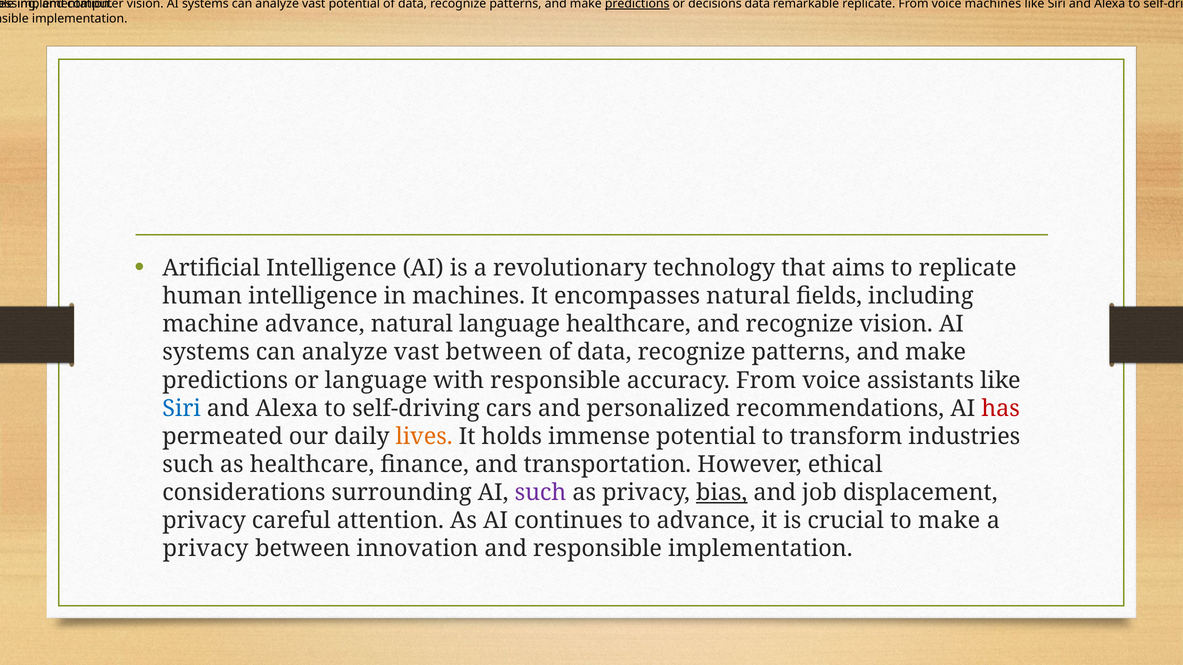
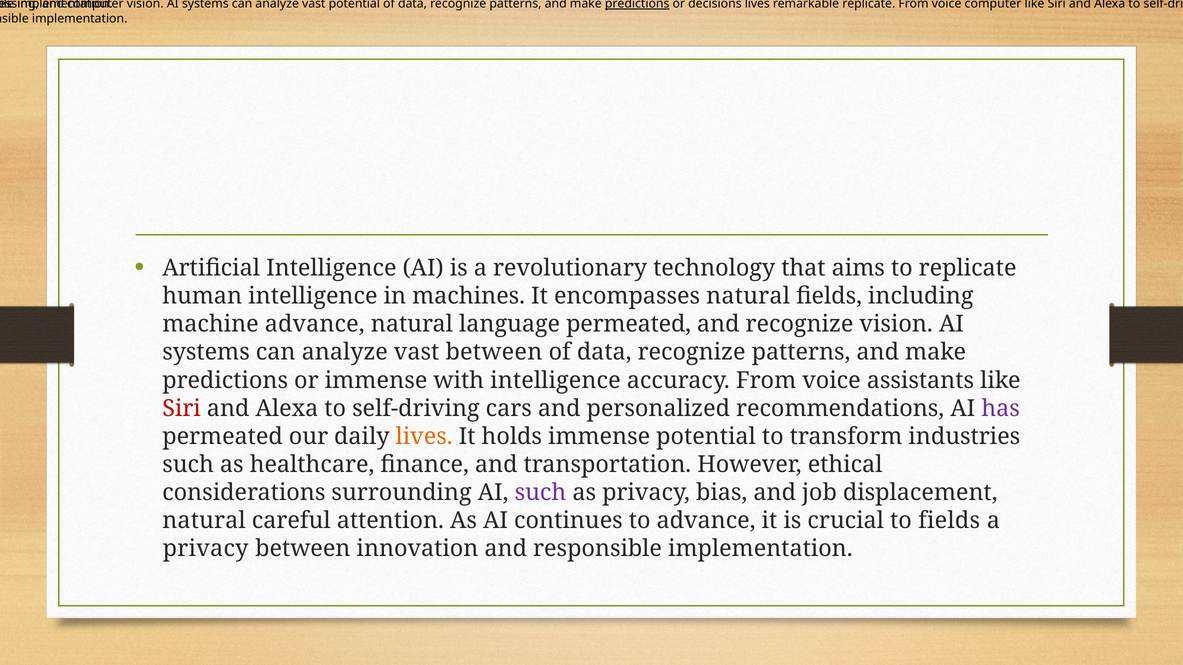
decisions data: data -> lives
voice machines: machines -> computer
language healthcare: healthcare -> permeated
or language: language -> immense
with responsible: responsible -> intelligence
Siri at (182, 409) colour: blue -> red
has at (1001, 409) colour: red -> purple
bias at (722, 493) underline: present -> none
privacy at (204, 521): privacy -> natural
to make: make -> fields
